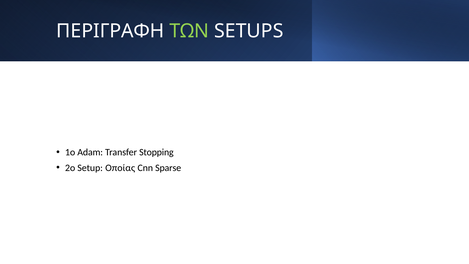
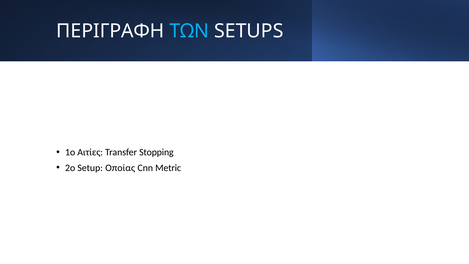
ΤΩΝ colour: light green -> light blue
Adam: Adam -> Αιτίες
Sparse: Sparse -> Metric
